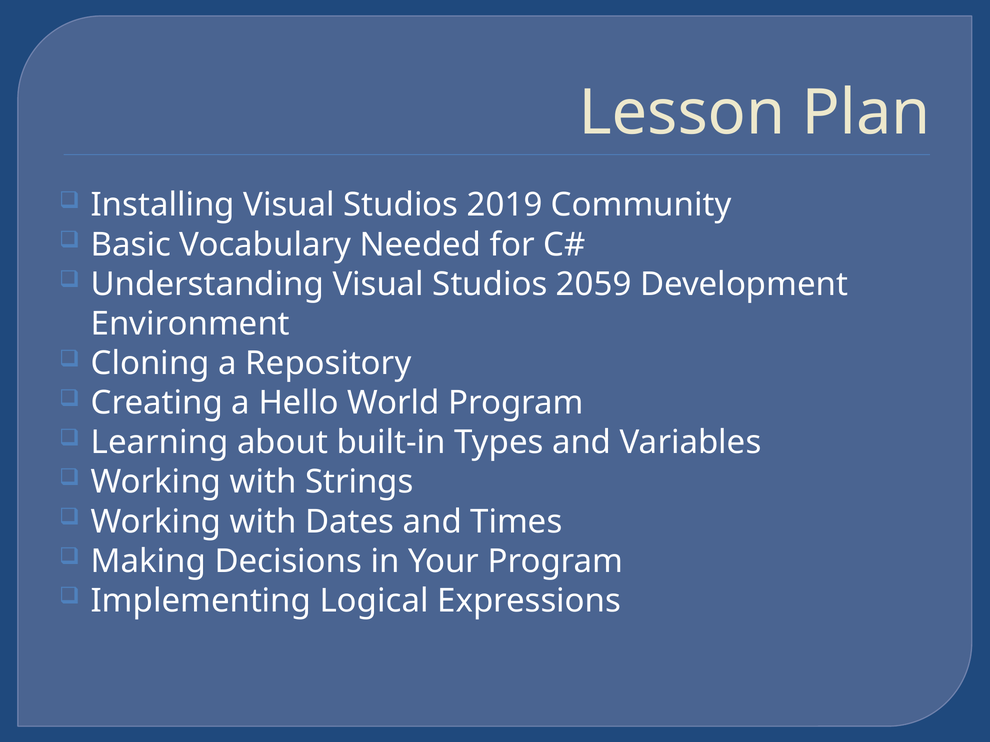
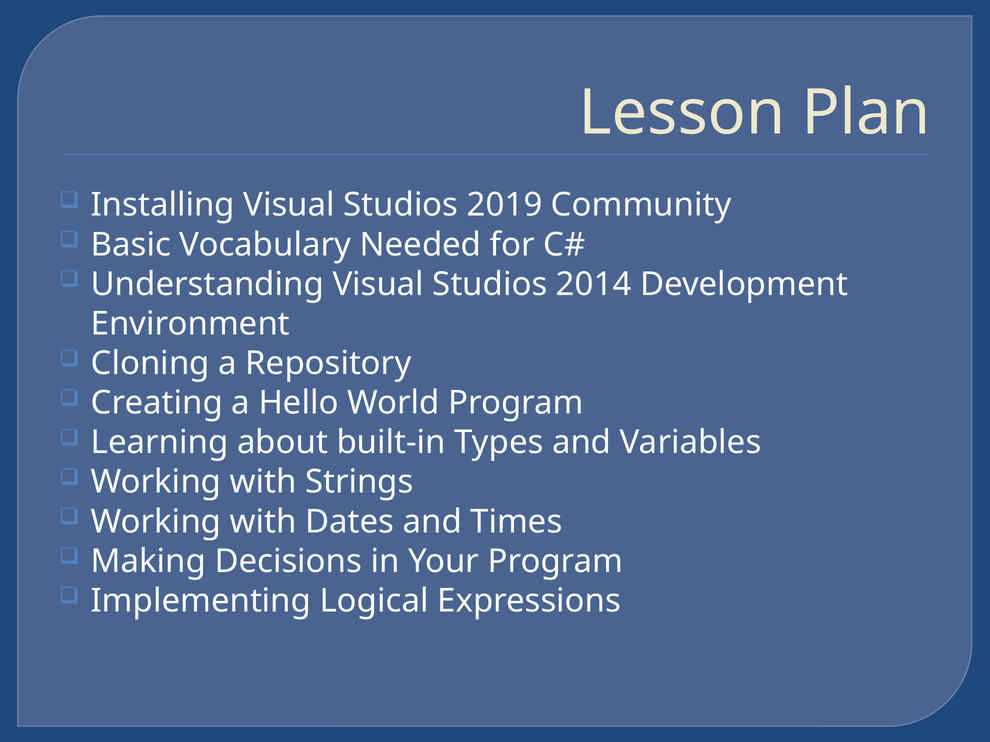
2059: 2059 -> 2014
